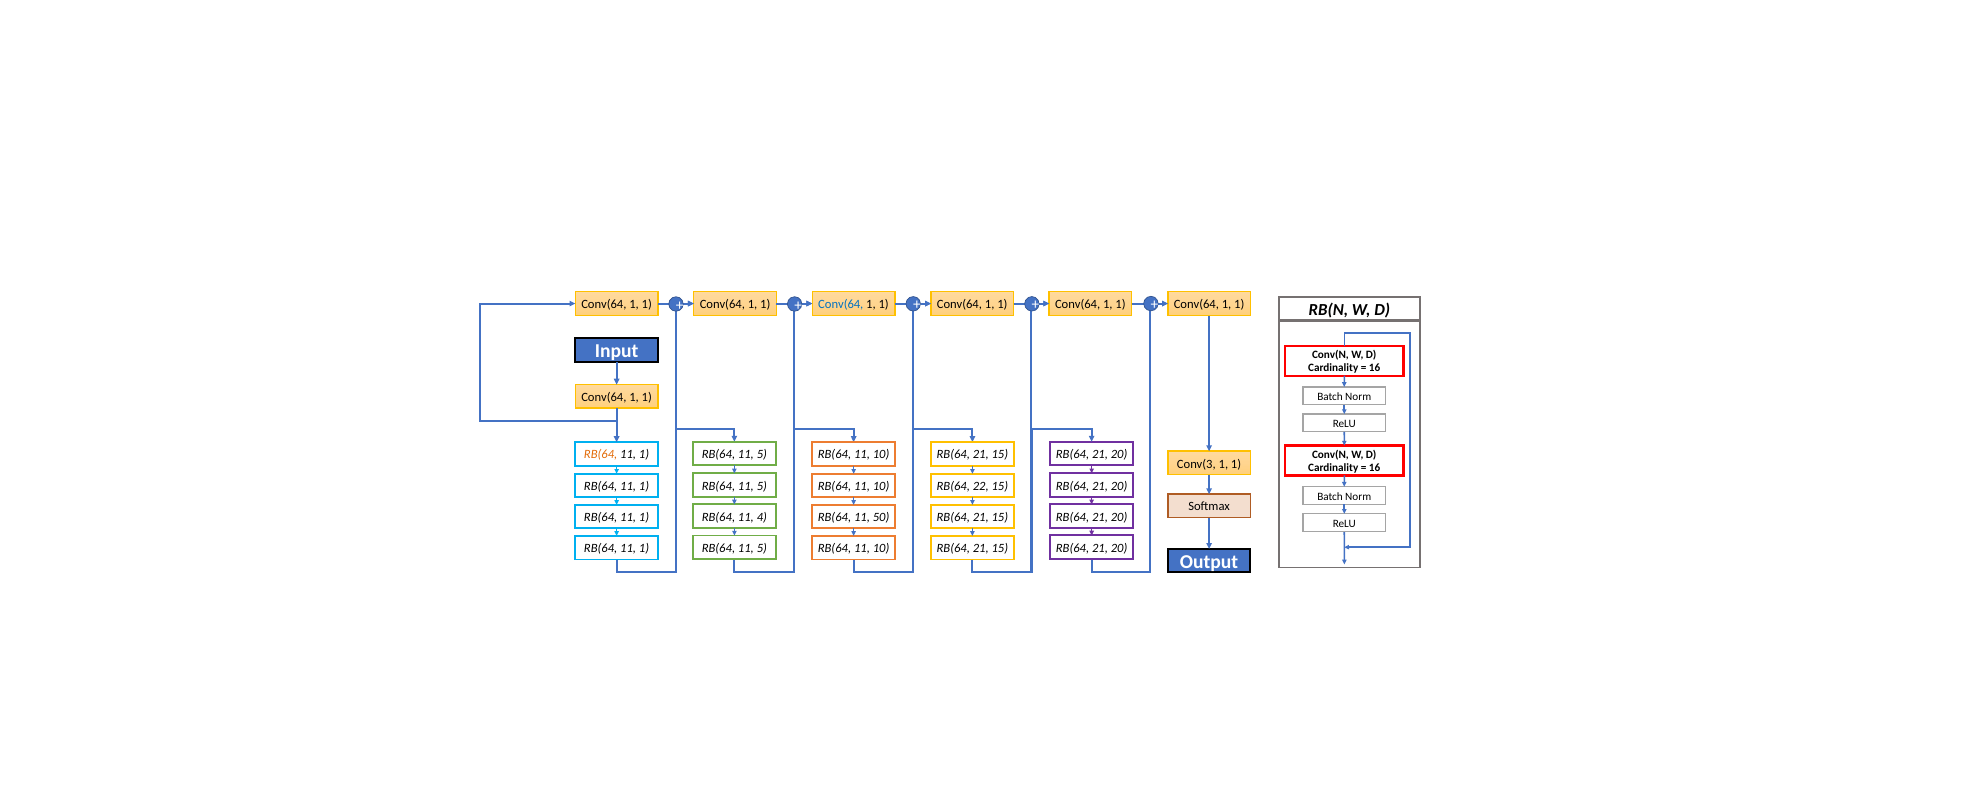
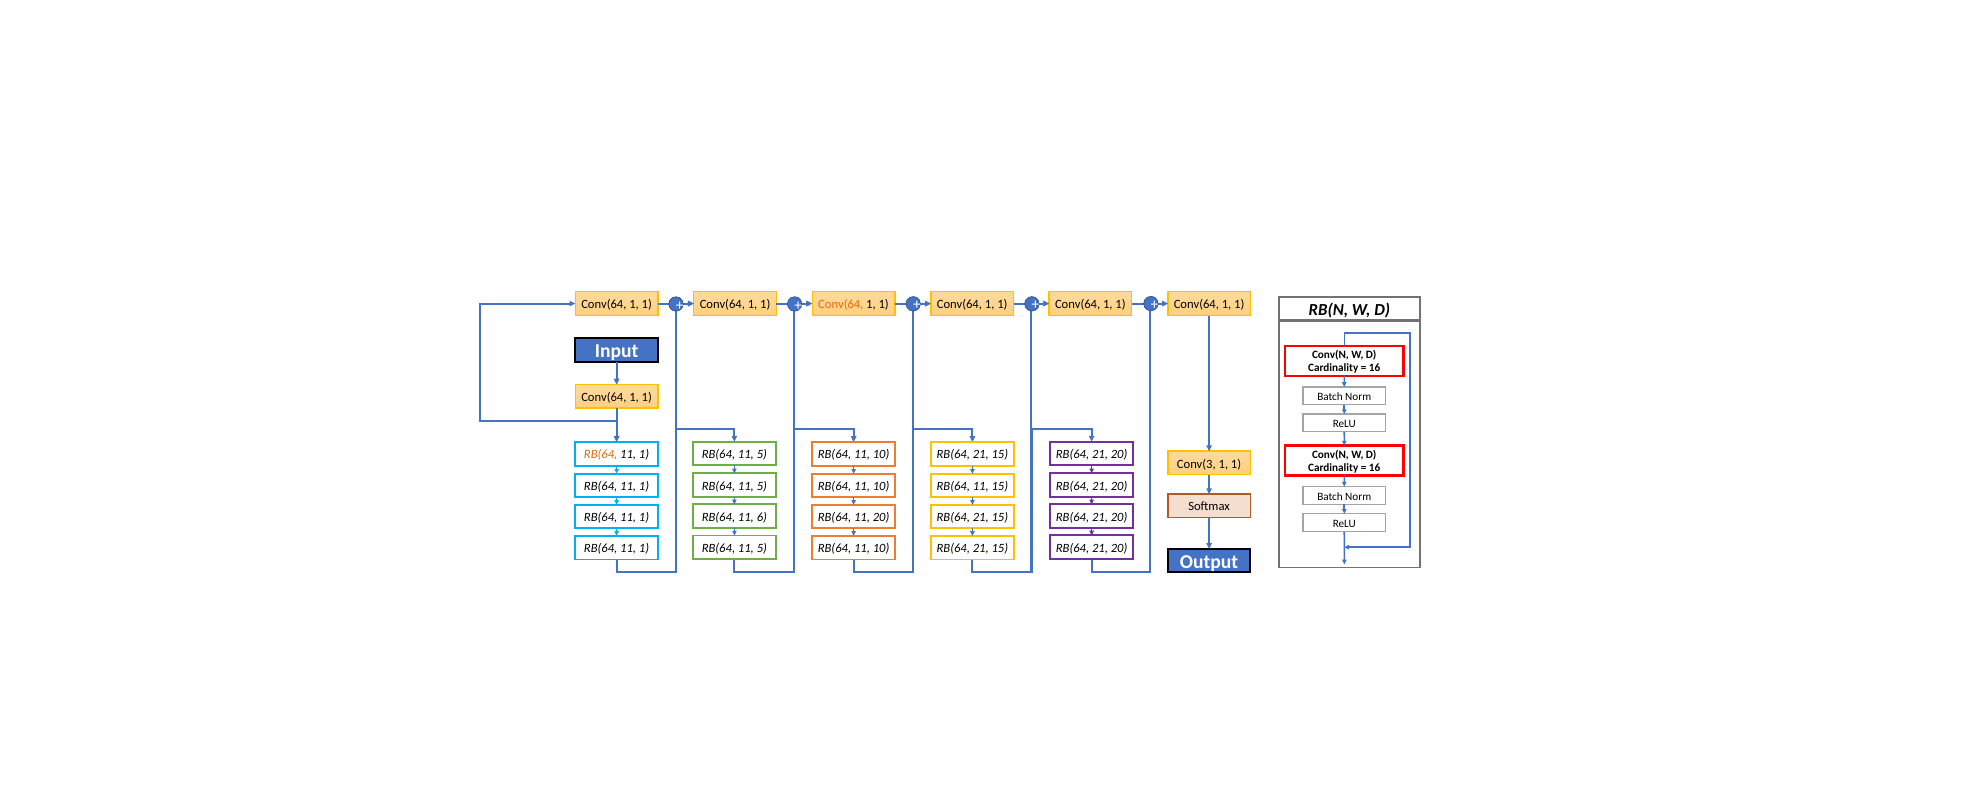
Conv(64 at (841, 304) colour: blue -> orange
22 at (981, 486): 22 -> 11
4: 4 -> 6
11 50: 50 -> 20
